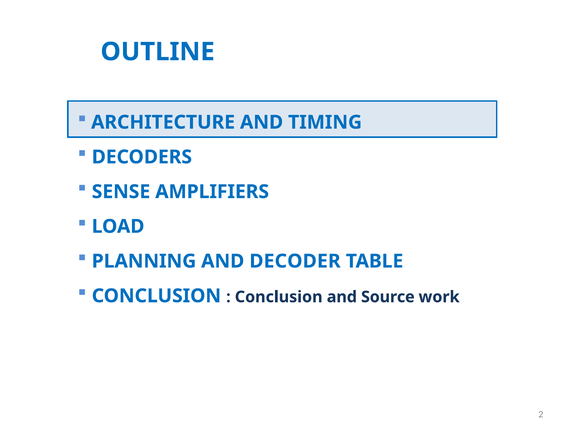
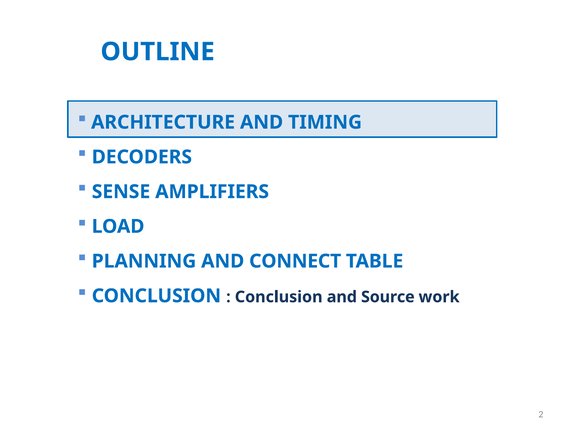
DECODER: DECODER -> CONNECT
